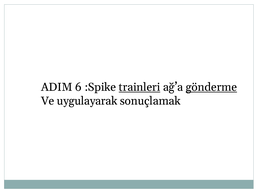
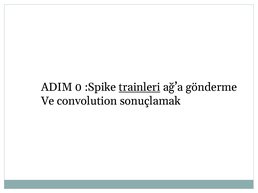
6: 6 -> 0
gönderme underline: present -> none
uygulayarak: uygulayarak -> convolution
